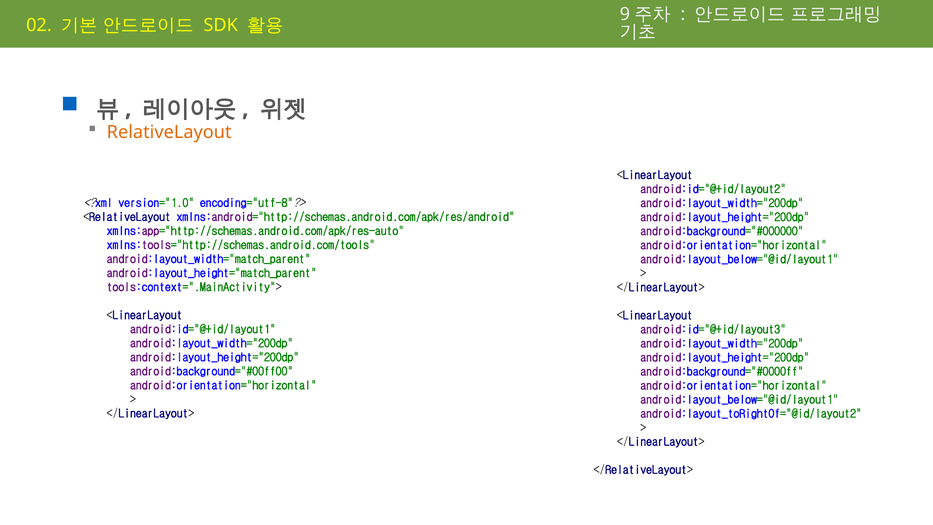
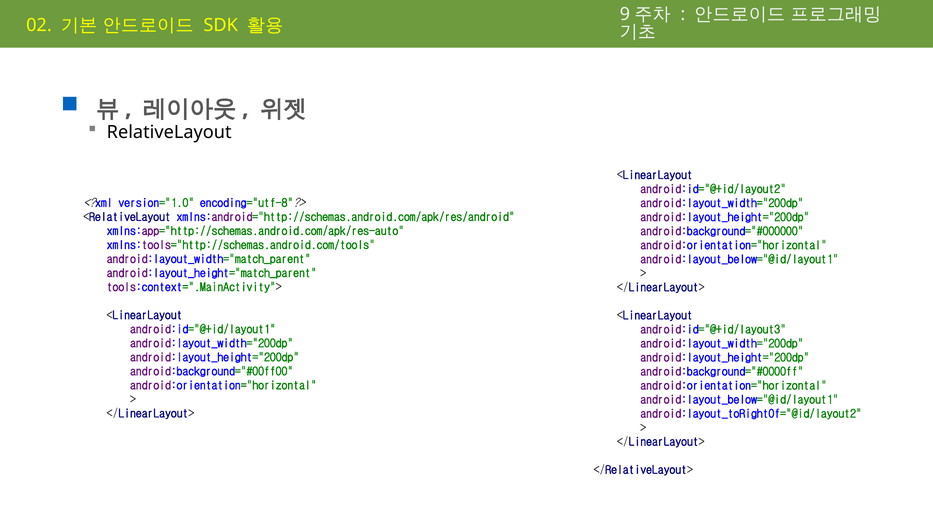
RelativeLayout colour: orange -> black
